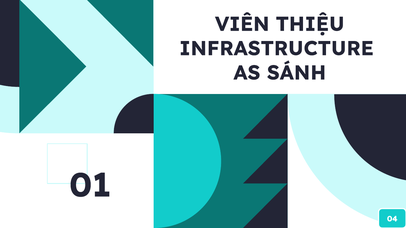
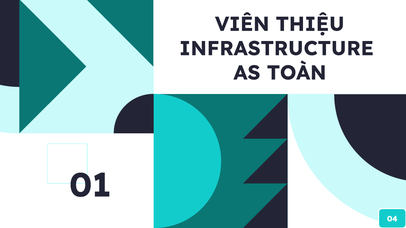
SÁNH: SÁNH -> TOÀN
